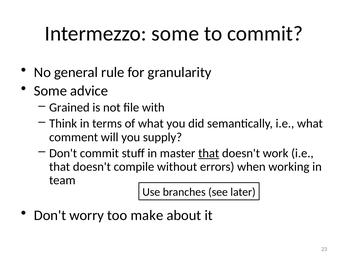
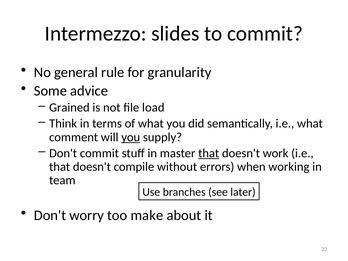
Intermezzo some: some -> slides
with: with -> load
you at (131, 137) underline: none -> present
